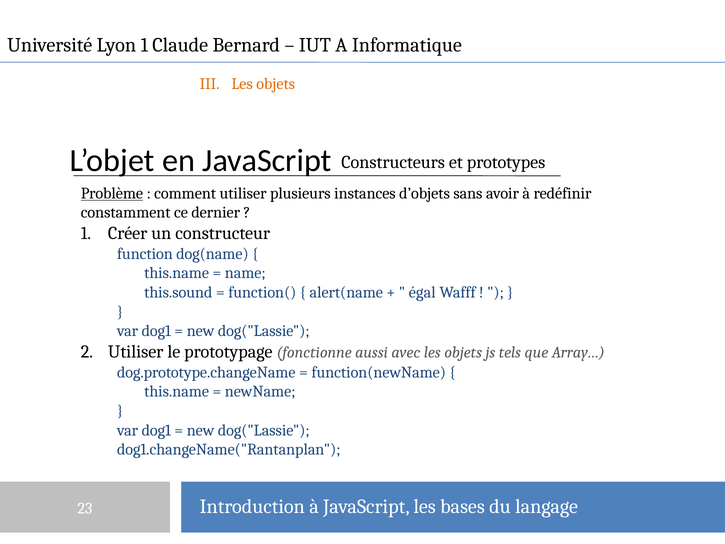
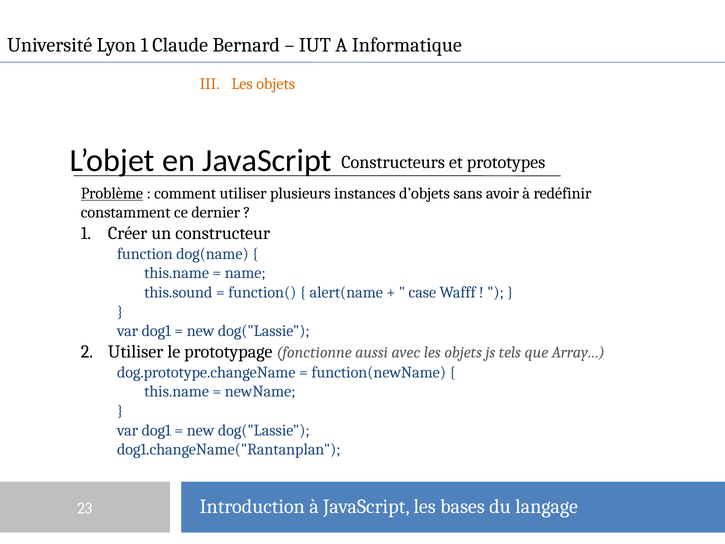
égal: égal -> case
